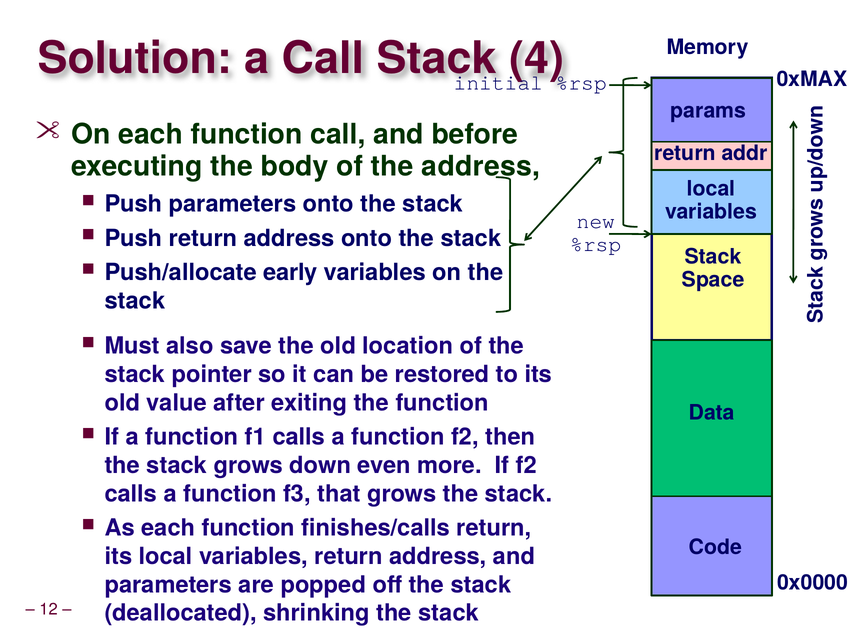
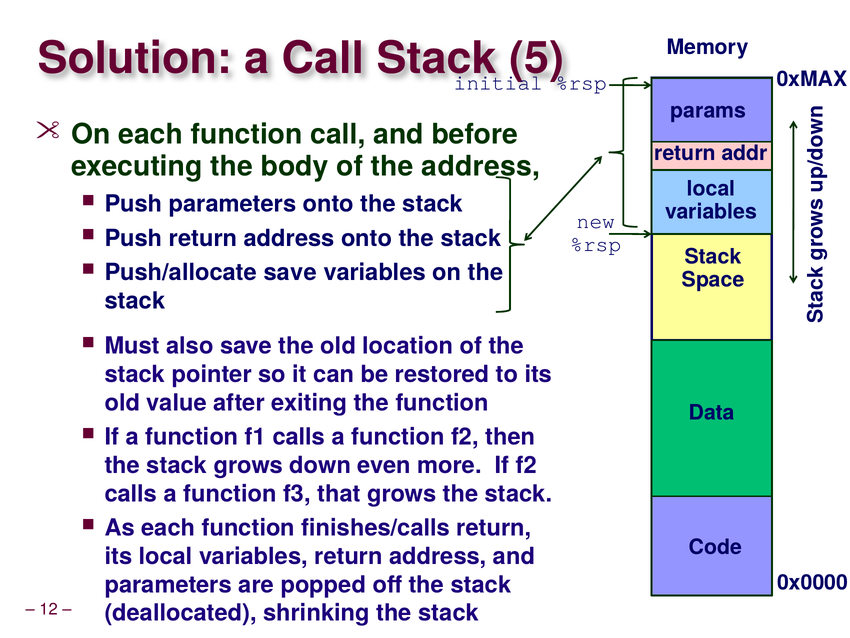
4: 4 -> 5
Push/allocate early: early -> save
